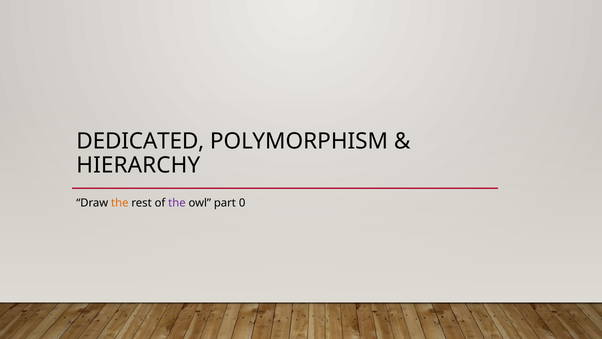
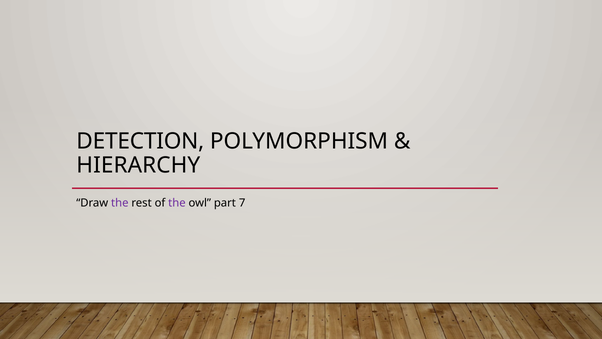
DEDICATED: DEDICATED -> DETECTION
the at (120, 203) colour: orange -> purple
0: 0 -> 7
